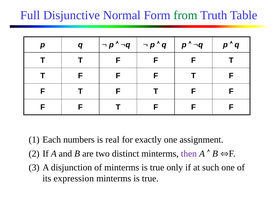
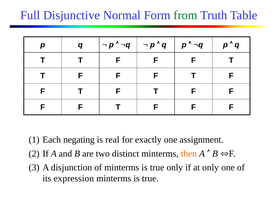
numbers: numbers -> negating
then colour: purple -> orange
at such: such -> only
